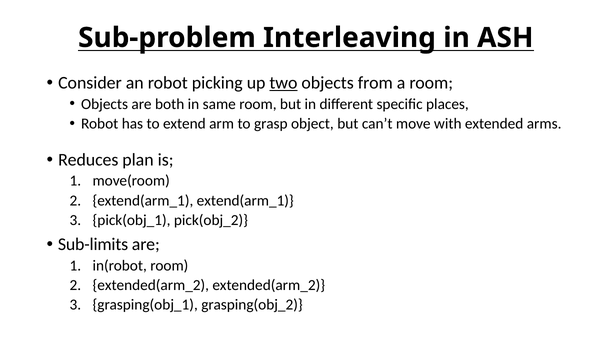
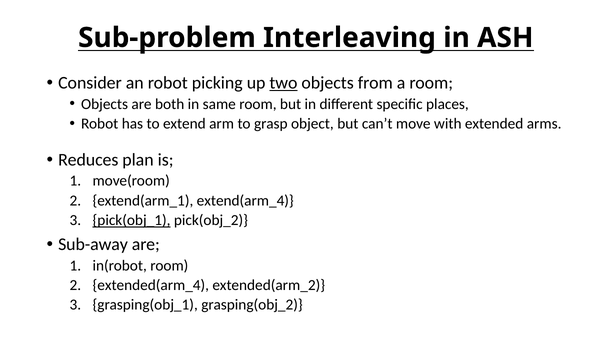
extend(arm_1 extend(arm_1: extend(arm_1 -> extend(arm_4
pick(obj_1 underline: none -> present
Sub-limits: Sub-limits -> Sub-away
extended(arm_2 at (151, 285): extended(arm_2 -> extended(arm_4
